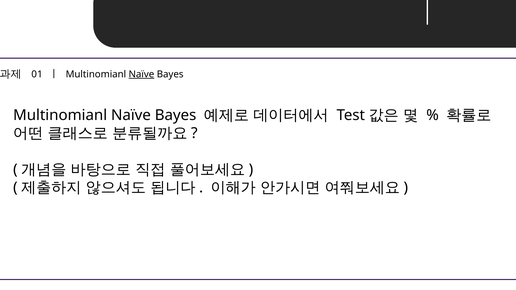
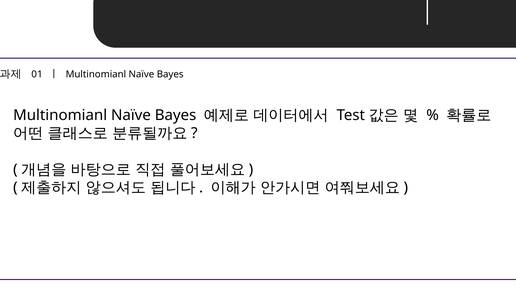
Naïve at (141, 74) underline: present -> none
